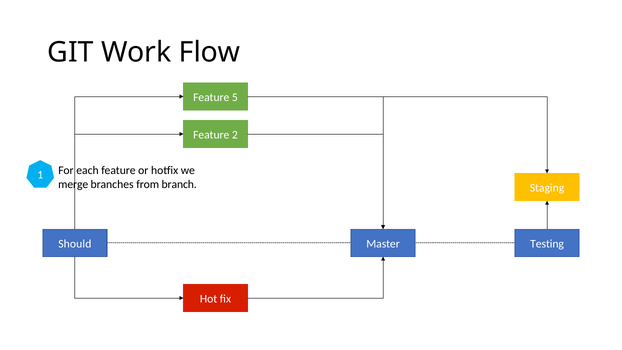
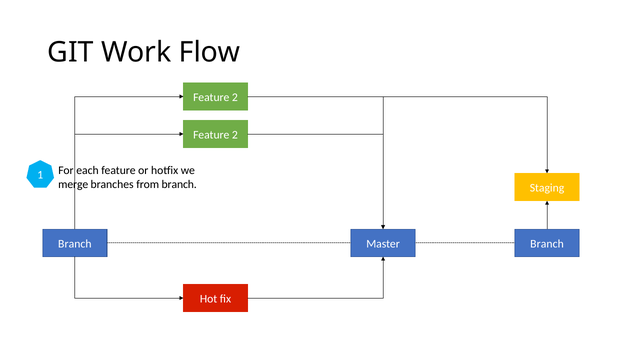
5 at (235, 97): 5 -> 2
Should at (75, 244): Should -> Branch
Master Testing: Testing -> Branch
